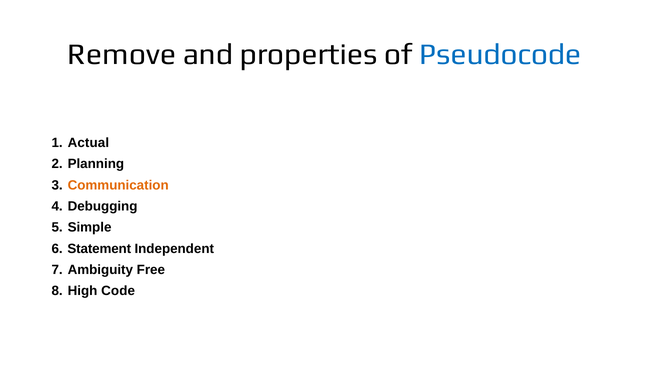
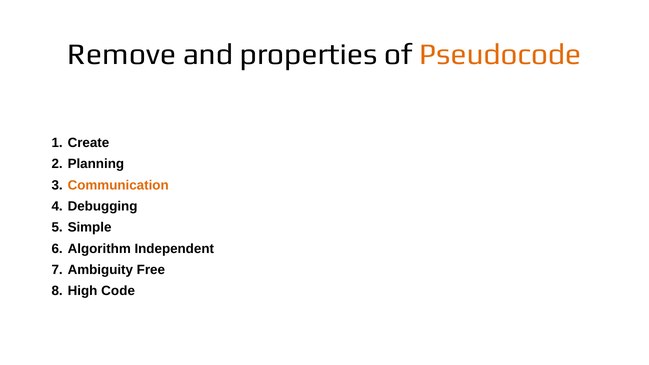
Pseudocode colour: blue -> orange
Actual: Actual -> Create
Statement: Statement -> Algorithm
